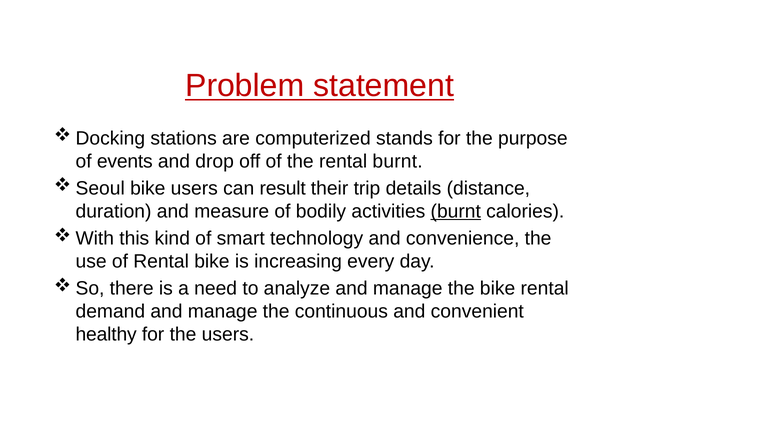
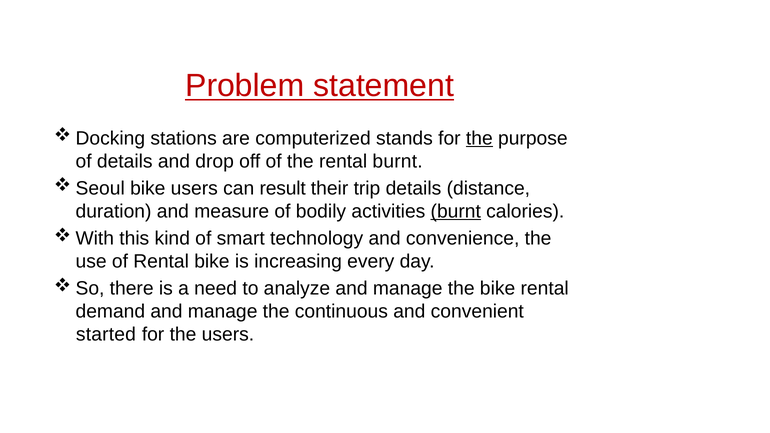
the at (479, 138) underline: none -> present
of events: events -> details
healthy: healthy -> started
